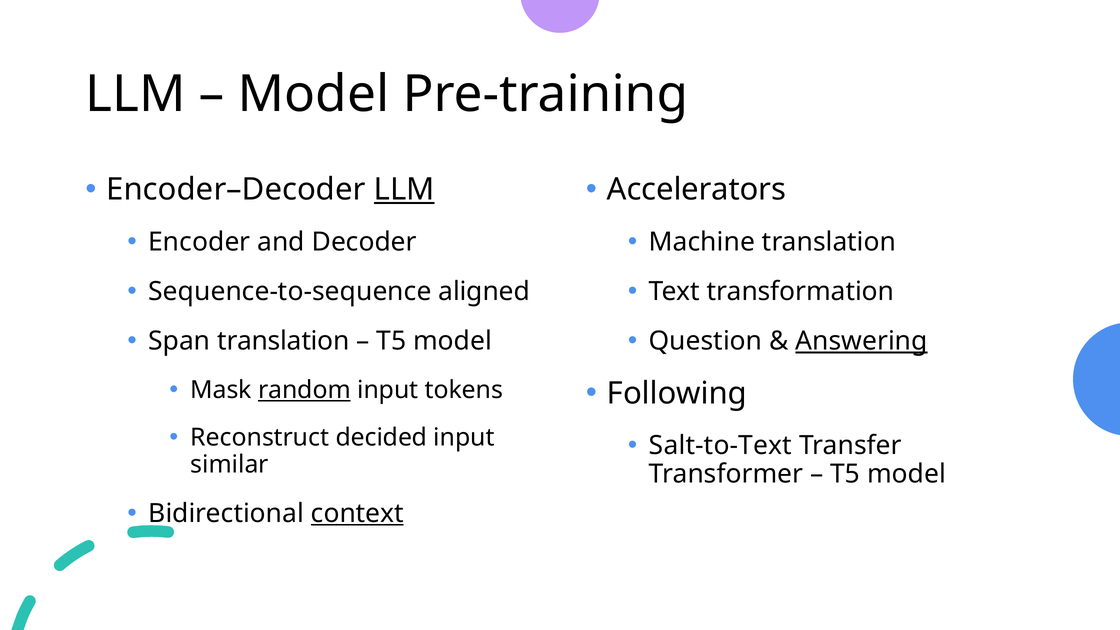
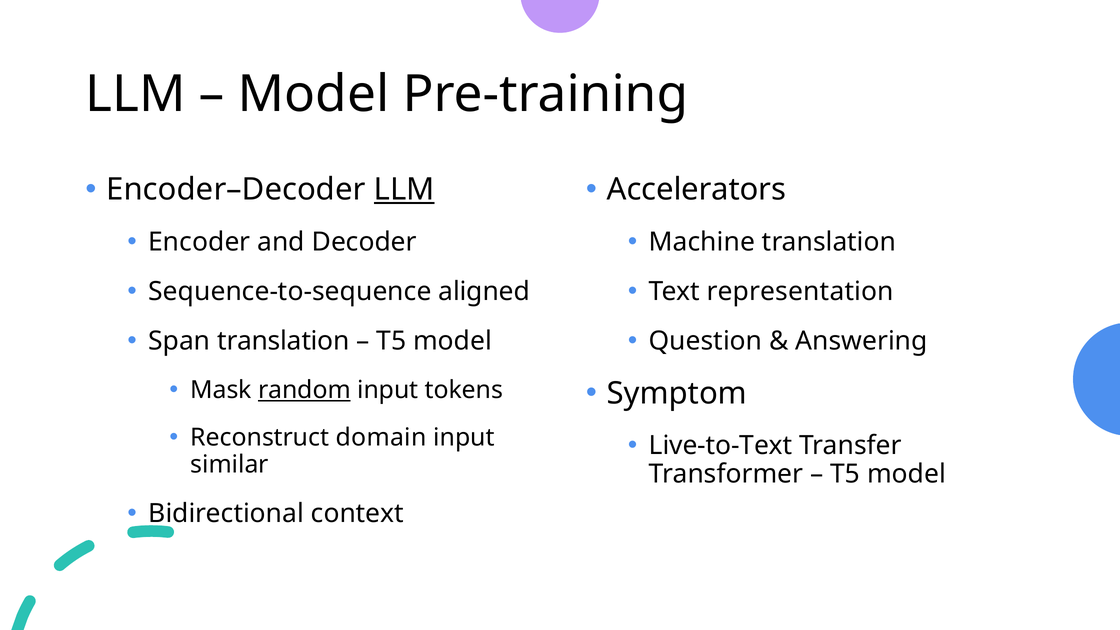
transformation: transformation -> representation
Answering underline: present -> none
Following: Following -> Symptom
decided: decided -> domain
Salt-to-Text: Salt-to-Text -> Live-to-Text
context underline: present -> none
